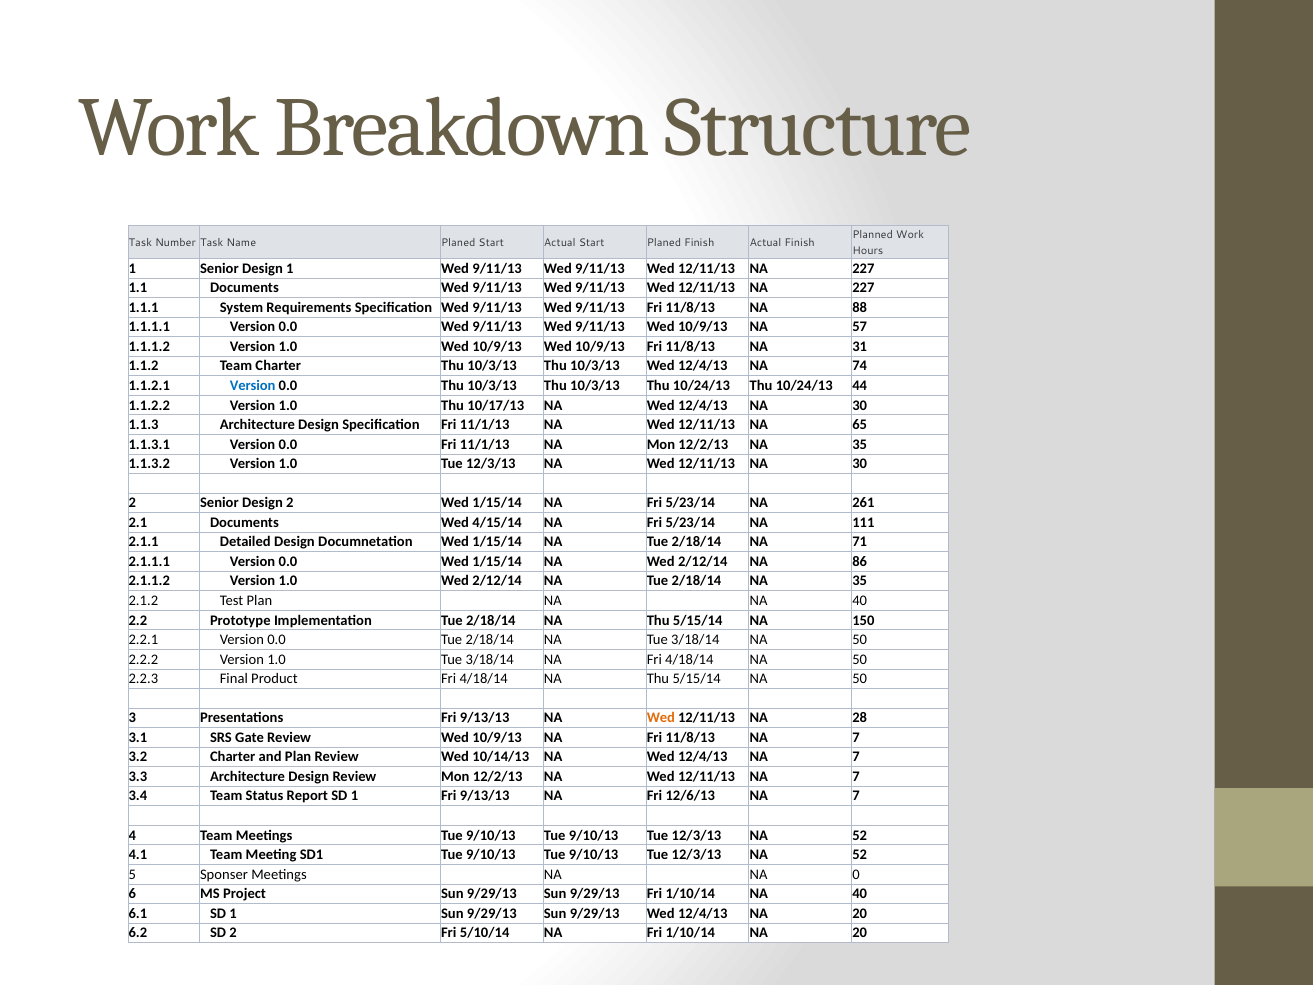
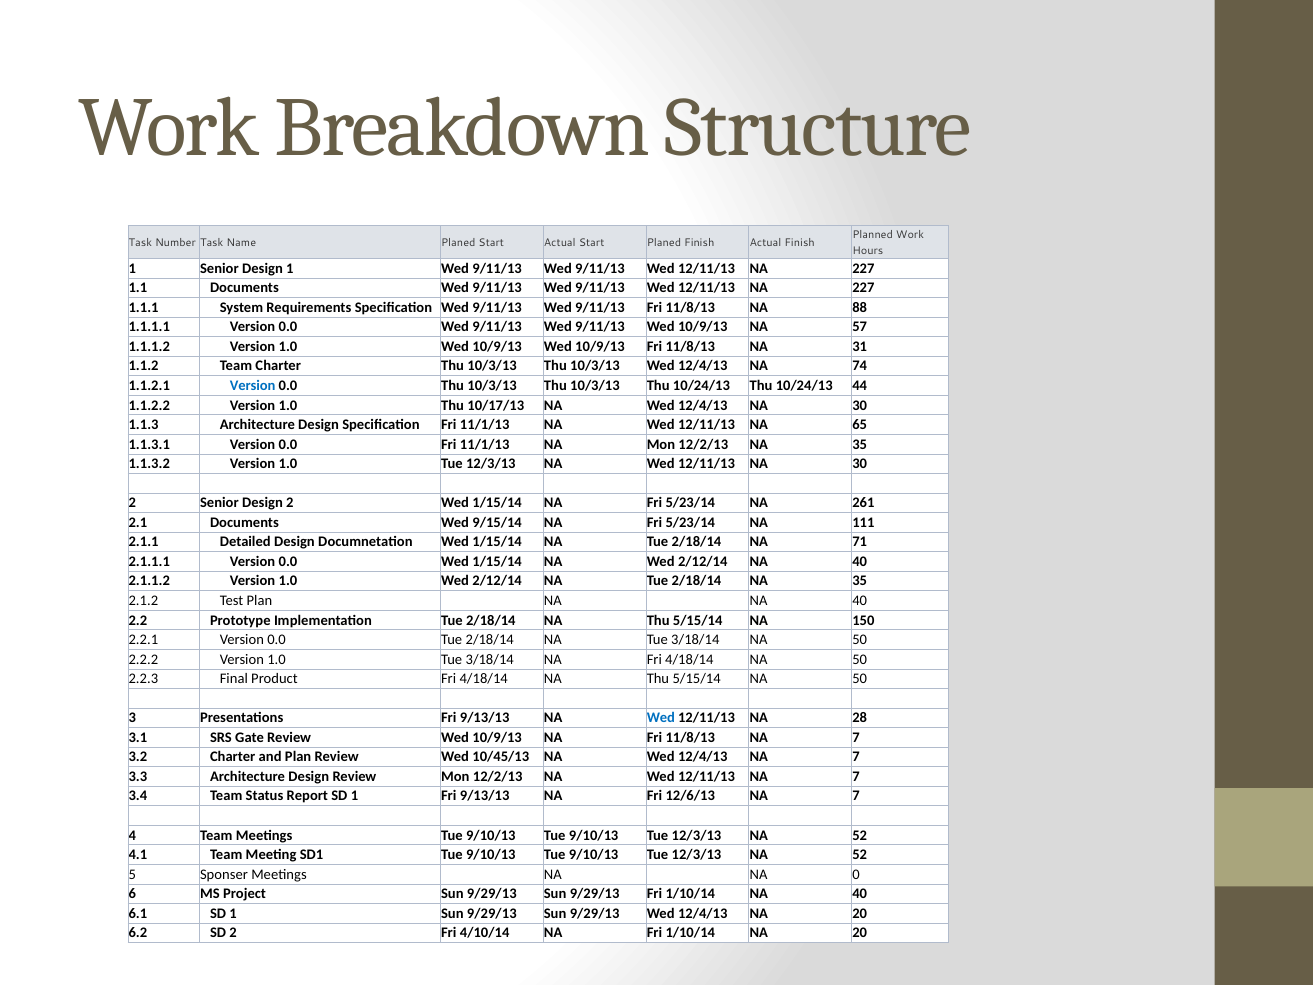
4/15/14: 4/15/14 -> 9/15/14
2/12/14 NA 86: 86 -> 40
Wed at (661, 718) colour: orange -> blue
10/14/13: 10/14/13 -> 10/45/13
5/10/14: 5/10/14 -> 4/10/14
